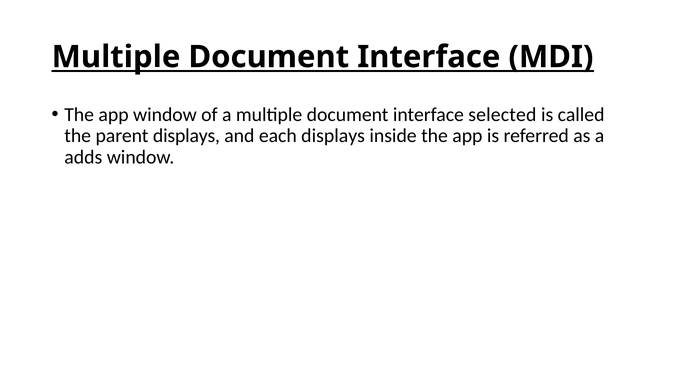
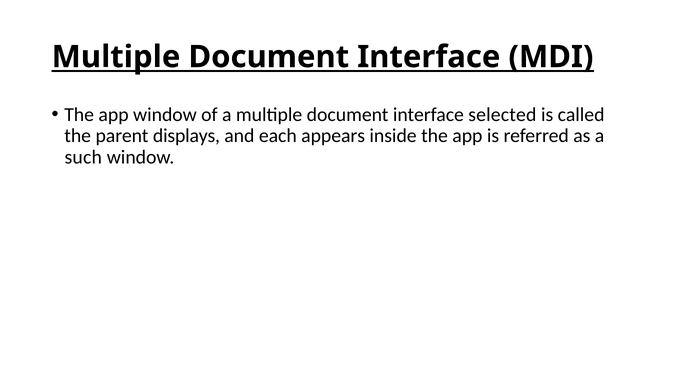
each displays: displays -> appears
adds: adds -> such
